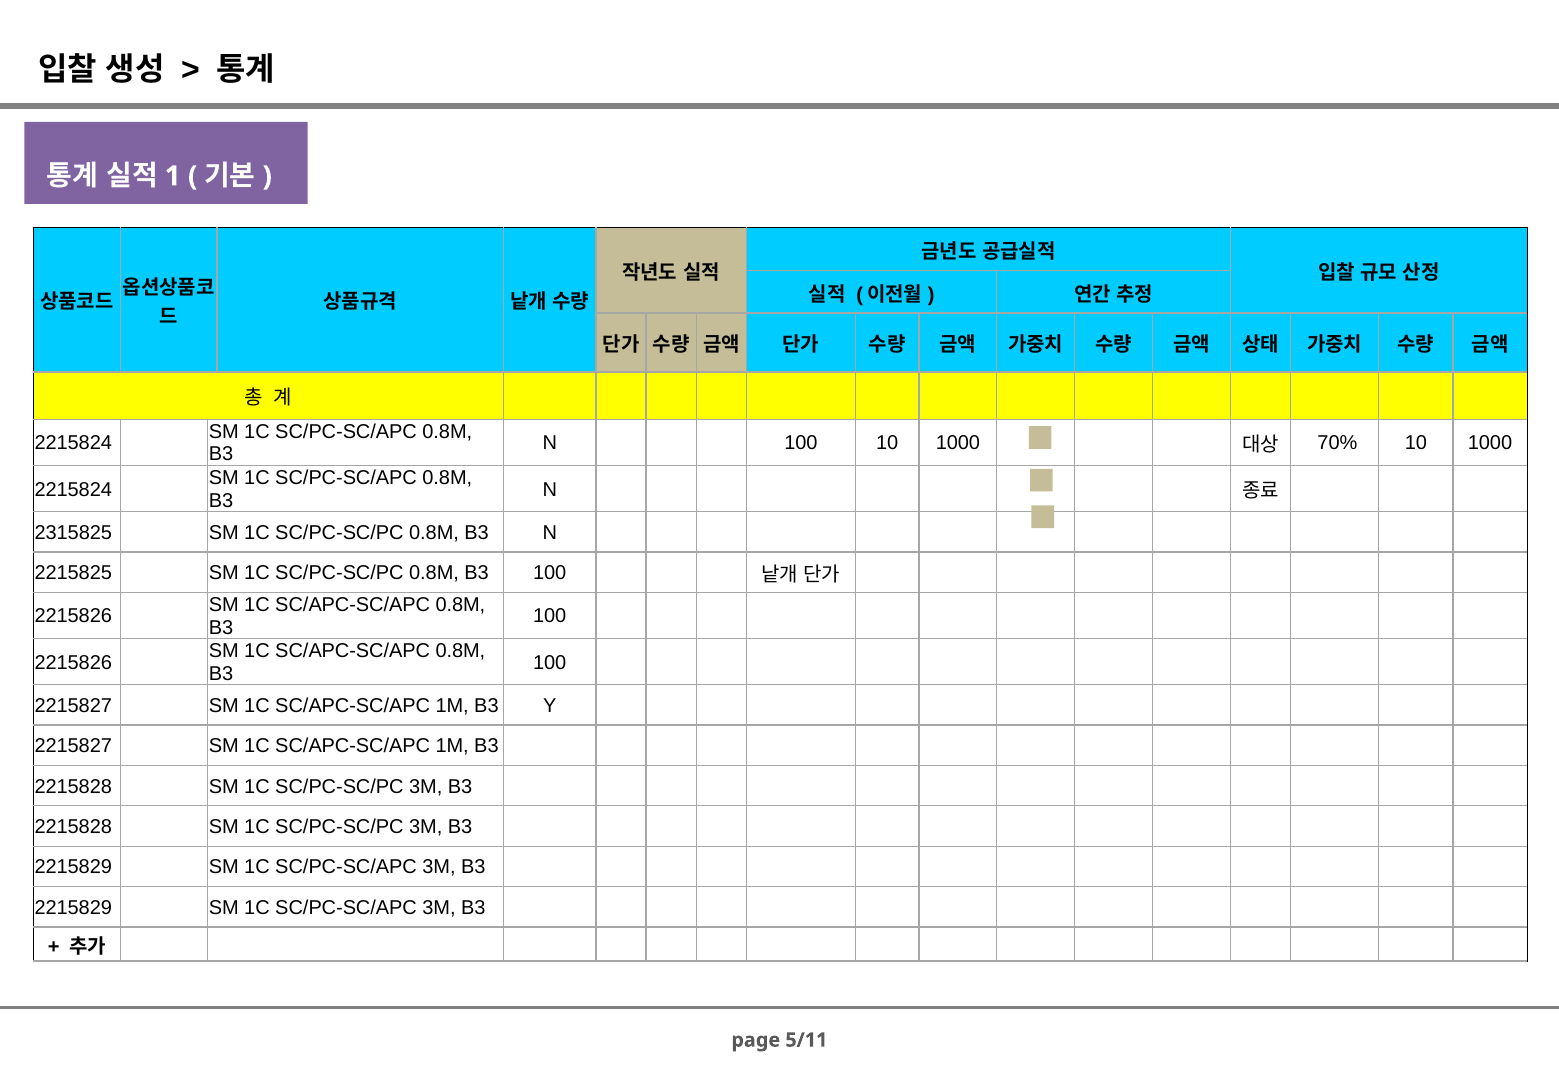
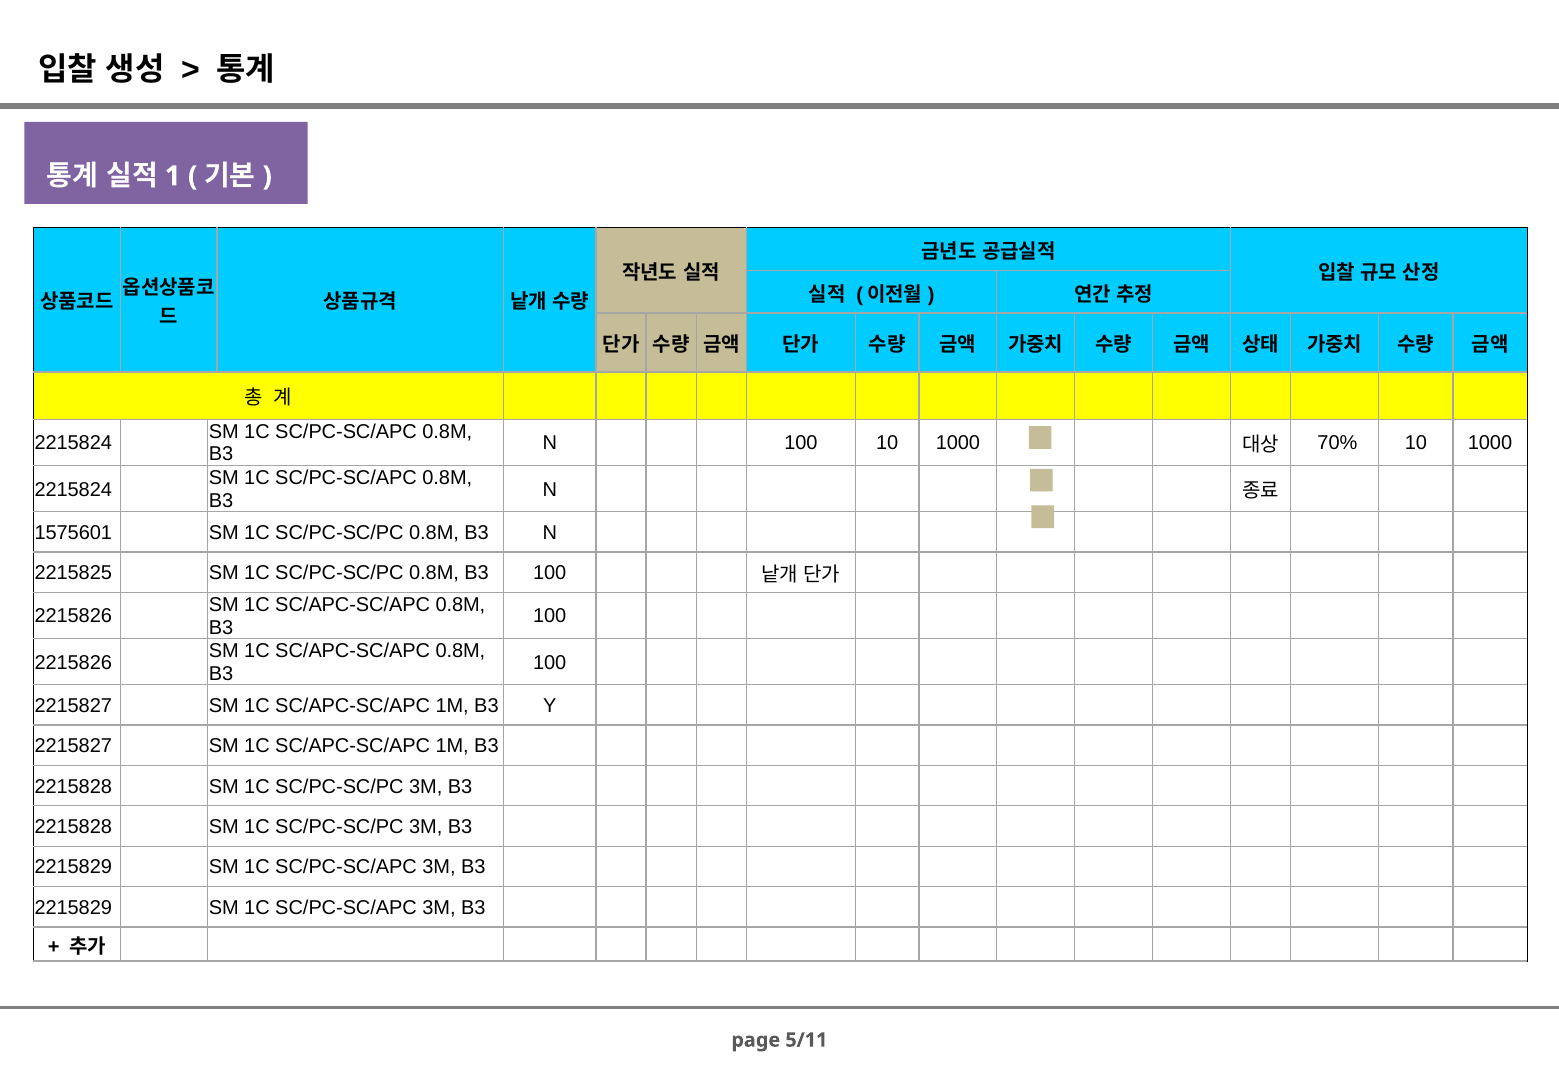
2315825: 2315825 -> 1575601
